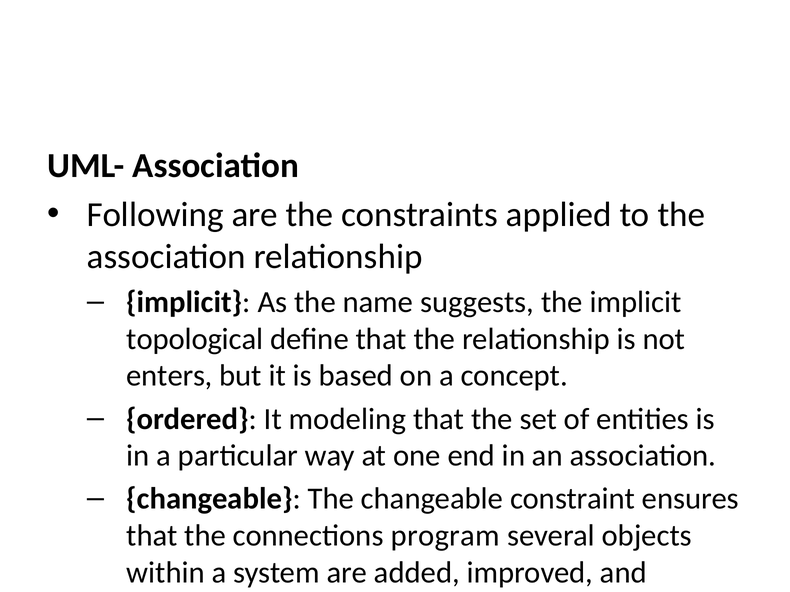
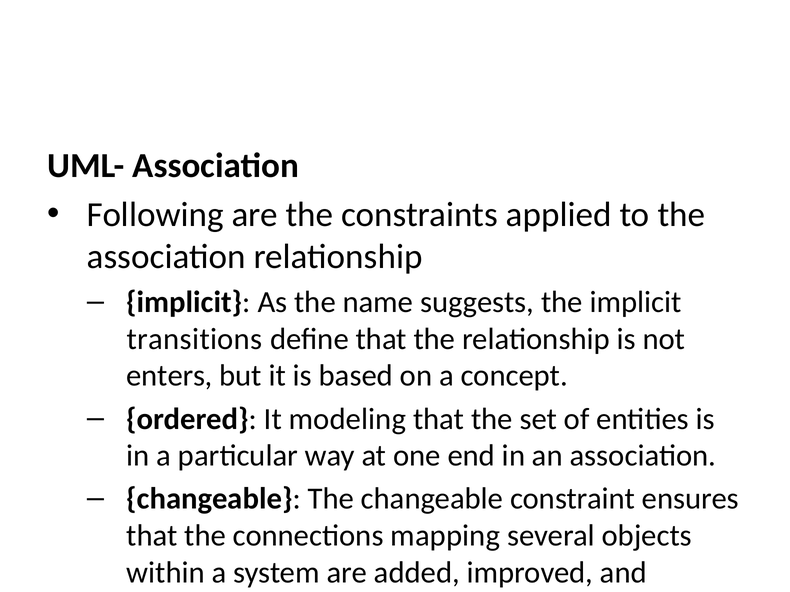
topological: topological -> transitions
program: program -> mapping
